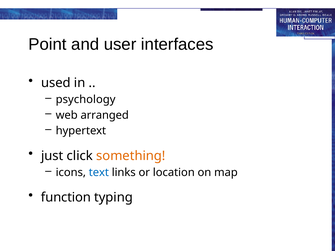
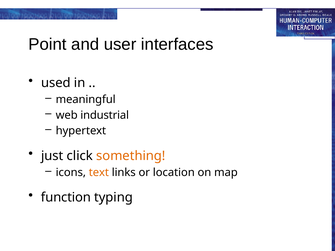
psychology: psychology -> meaningful
arranged: arranged -> industrial
text colour: blue -> orange
